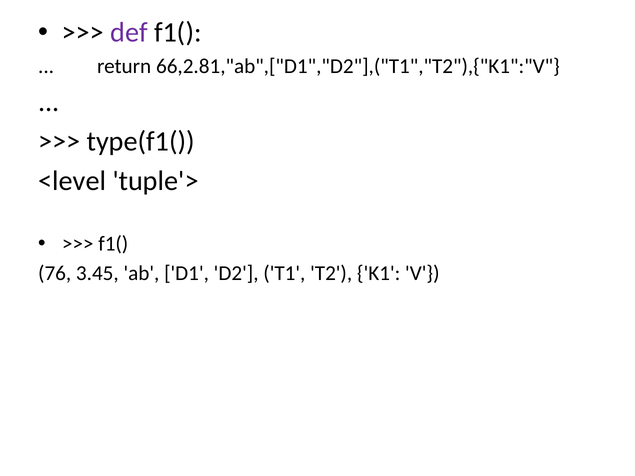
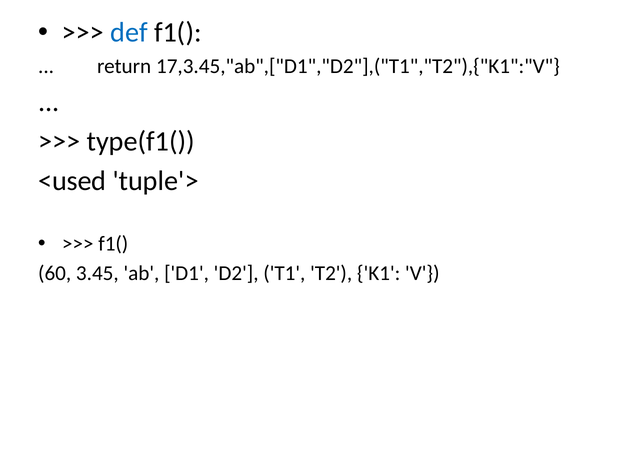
def colour: purple -> blue
66,2.81,"ab",["D1","D2"],("T1","T2"),{"K1":"V: 66,2.81,"ab",["D1","D2"],("T1","T2"),{"K1":"V -> 17,3.45,"ab",["D1","D2"],("T1","T2"),{"K1":"V
<level: <level -> <used
76: 76 -> 60
